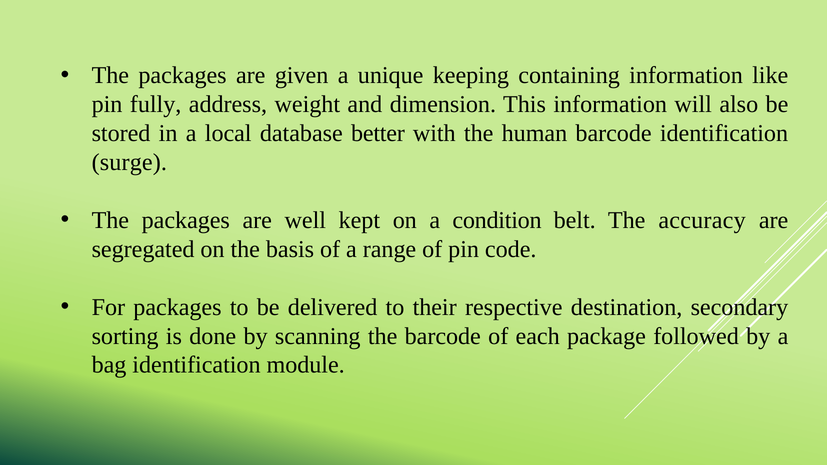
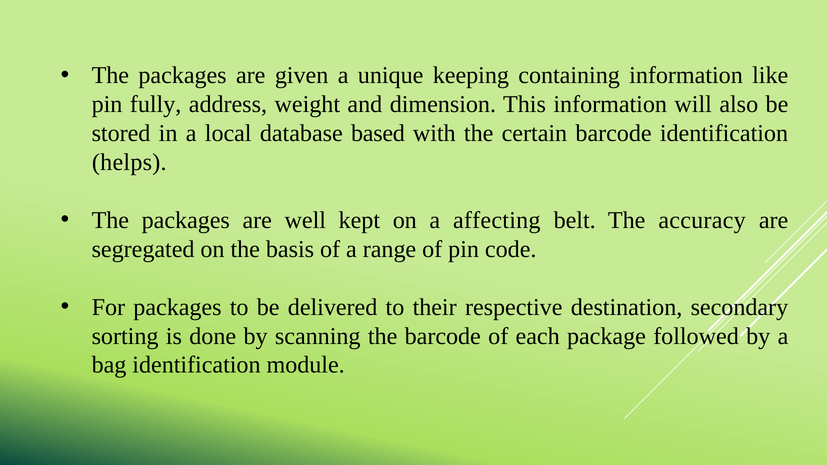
better: better -> based
human: human -> certain
surge: surge -> helps
condition: condition -> affecting
